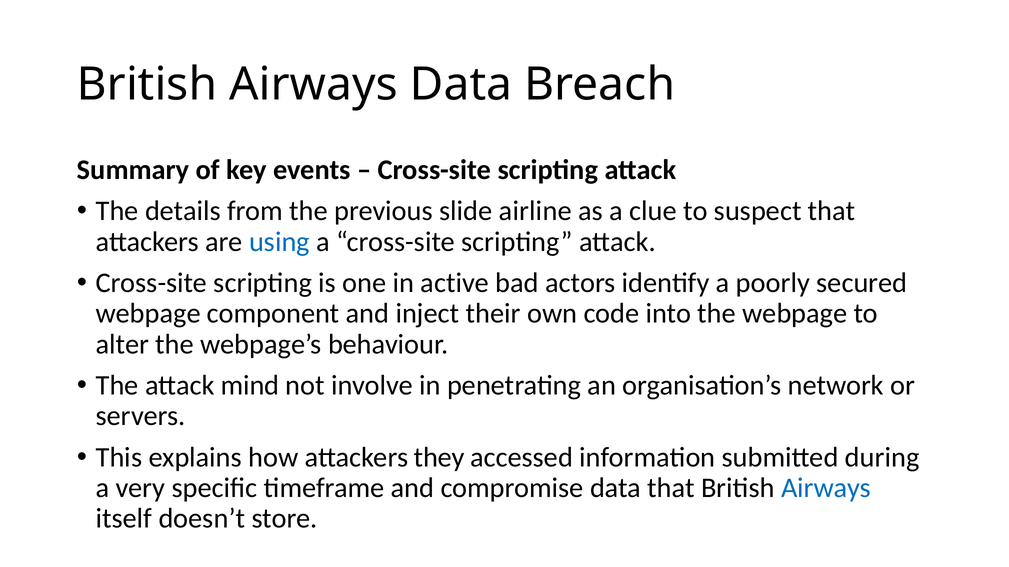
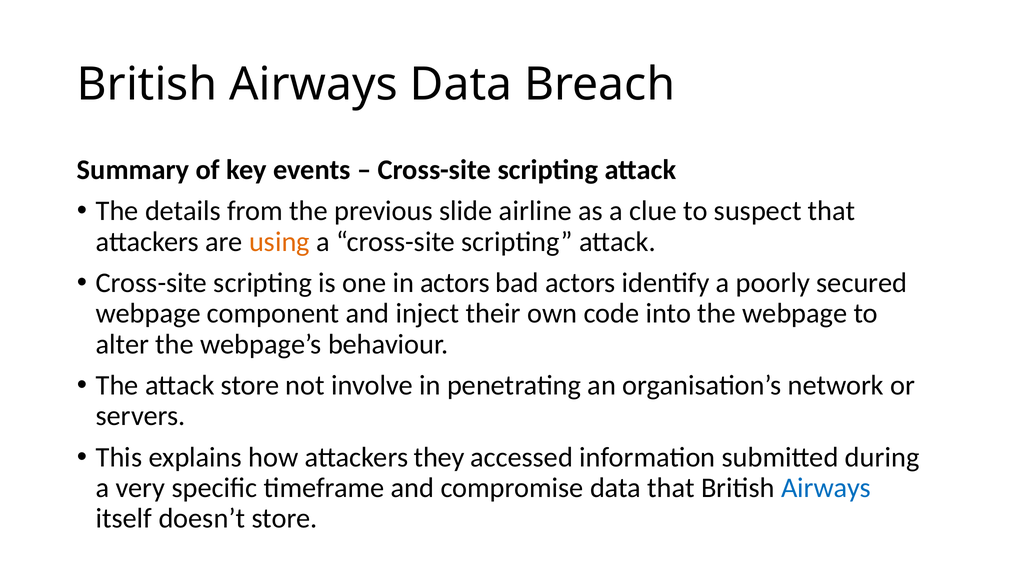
using colour: blue -> orange
in active: active -> actors
attack mind: mind -> store
